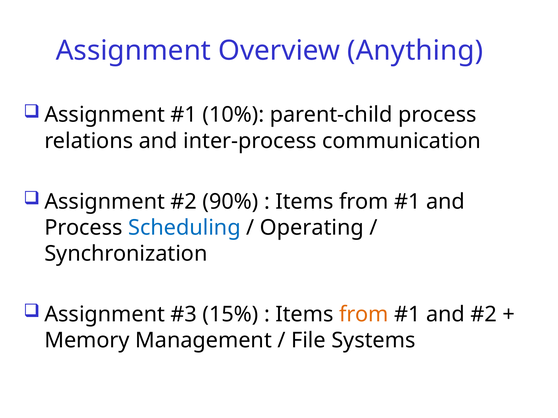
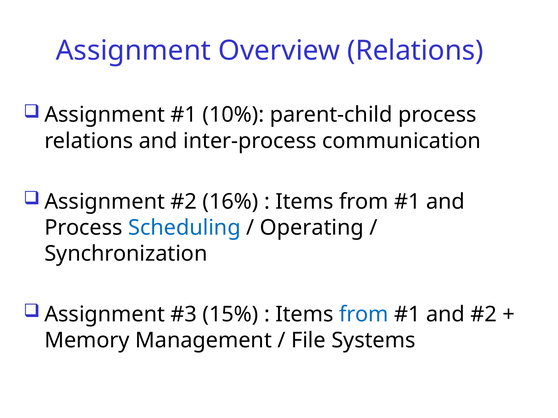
Overview Anything: Anything -> Relations
90%: 90% -> 16%
from at (364, 315) colour: orange -> blue
